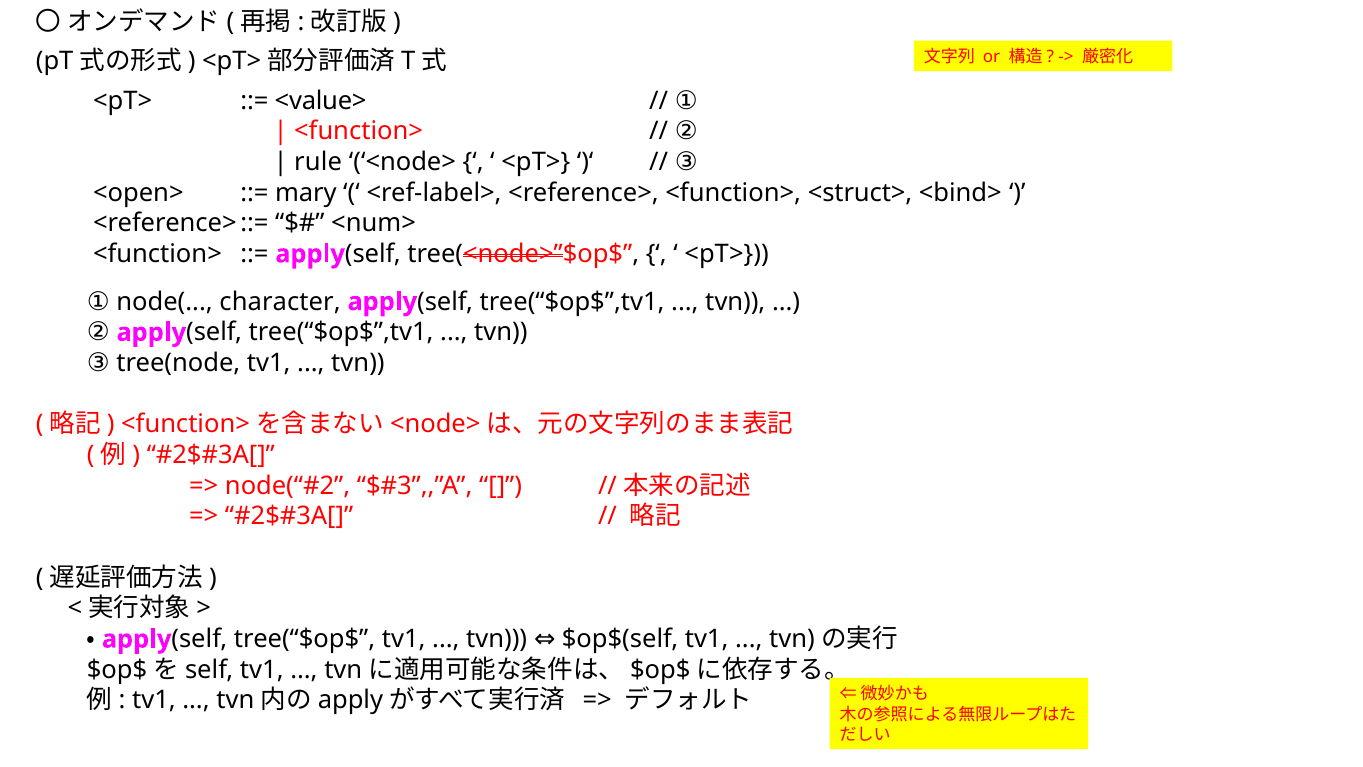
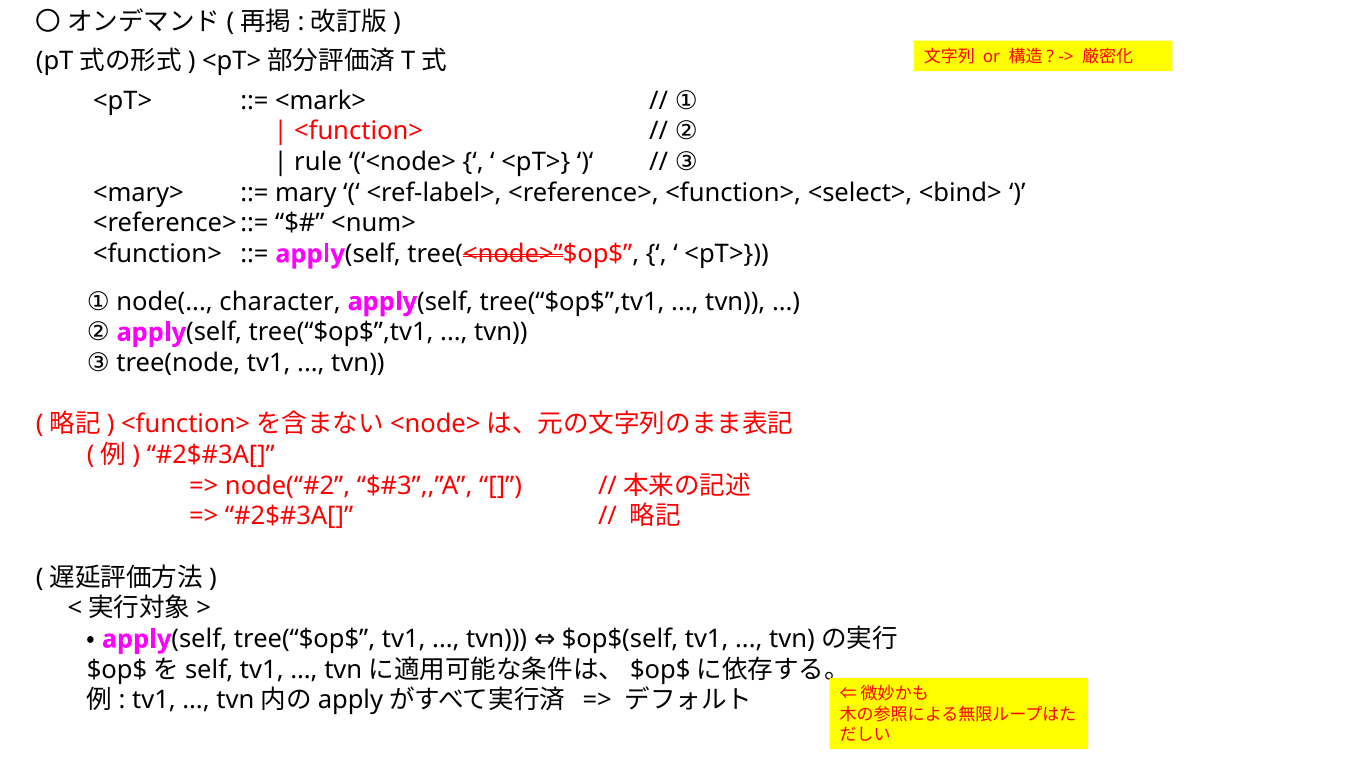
<value>: <value> -> <mark>
<open>: <open> -> <mary>
<struct>: <struct> -> <select>
